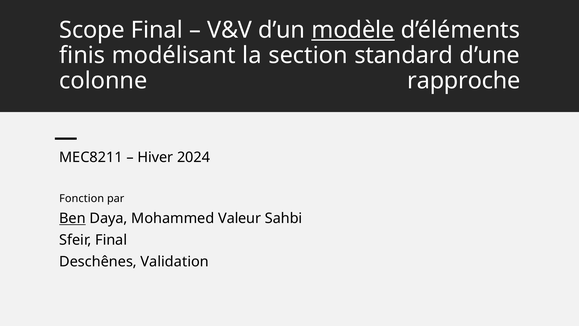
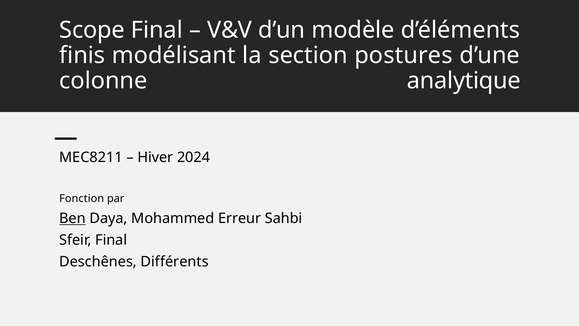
modèle underline: present -> none
standard: standard -> postures
rapproche: rapproche -> analytique
Valeur: Valeur -> Erreur
Validation: Validation -> Différents
